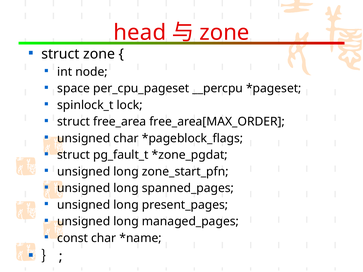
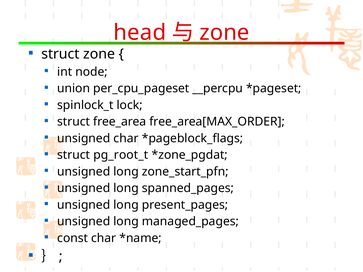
space: space -> union
pg_fault_t: pg_fault_t -> pg_root_t
